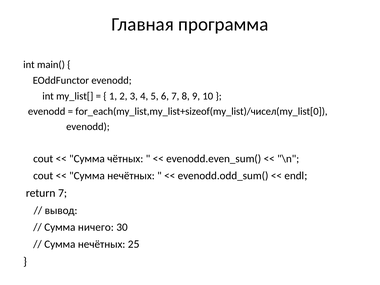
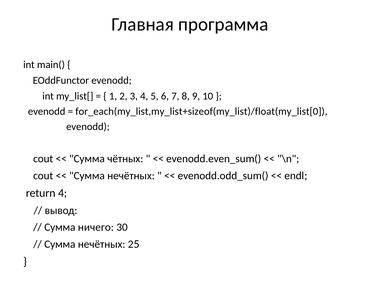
for_each(my_list,my_list+sizeof(my_list)/чисел(my_list[0: for_each(my_list,my_list+sizeof(my_list)/чисел(my_list[0 -> for_each(my_list,my_list+sizeof(my_list)/float(my_list[0
return 7: 7 -> 4
